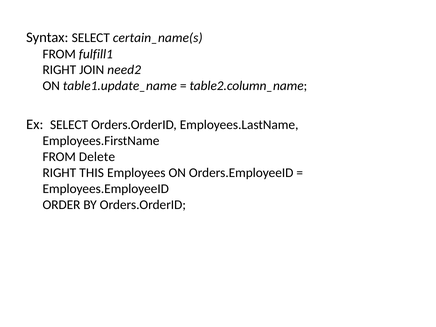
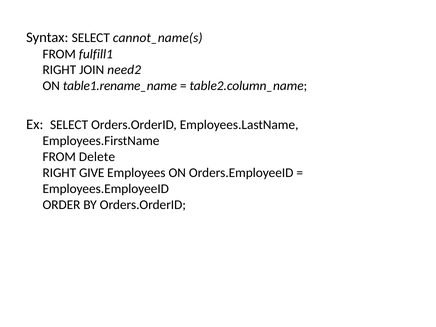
certain_name(s: certain_name(s -> cannot_name(s
table1.update_name: table1.update_name -> table1.rename_name
THIS: THIS -> GIVE
